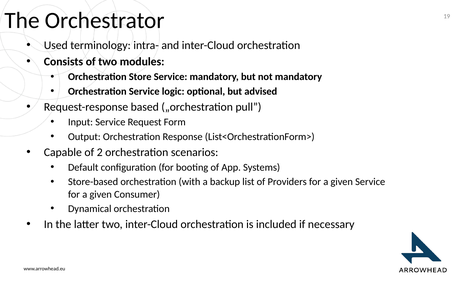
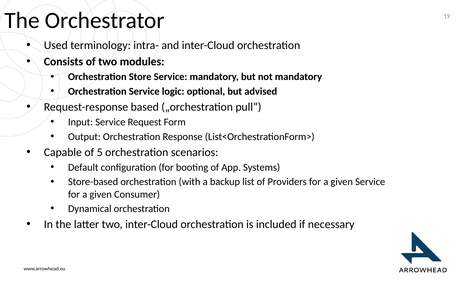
2: 2 -> 5
